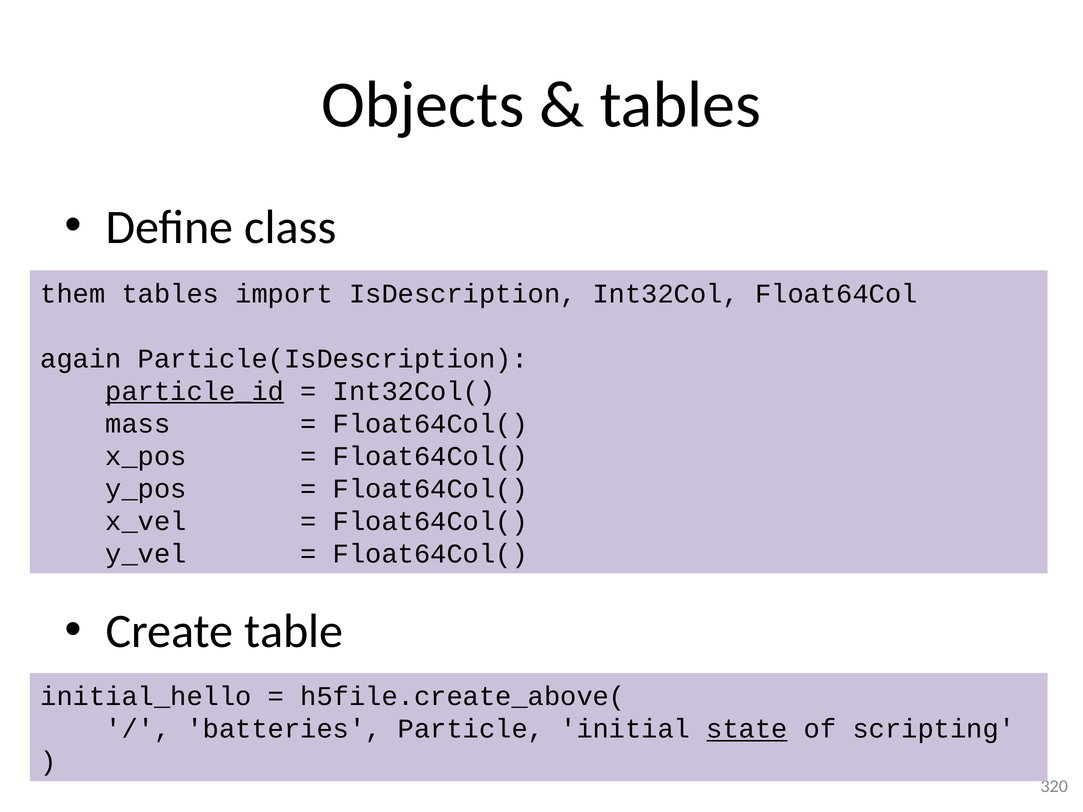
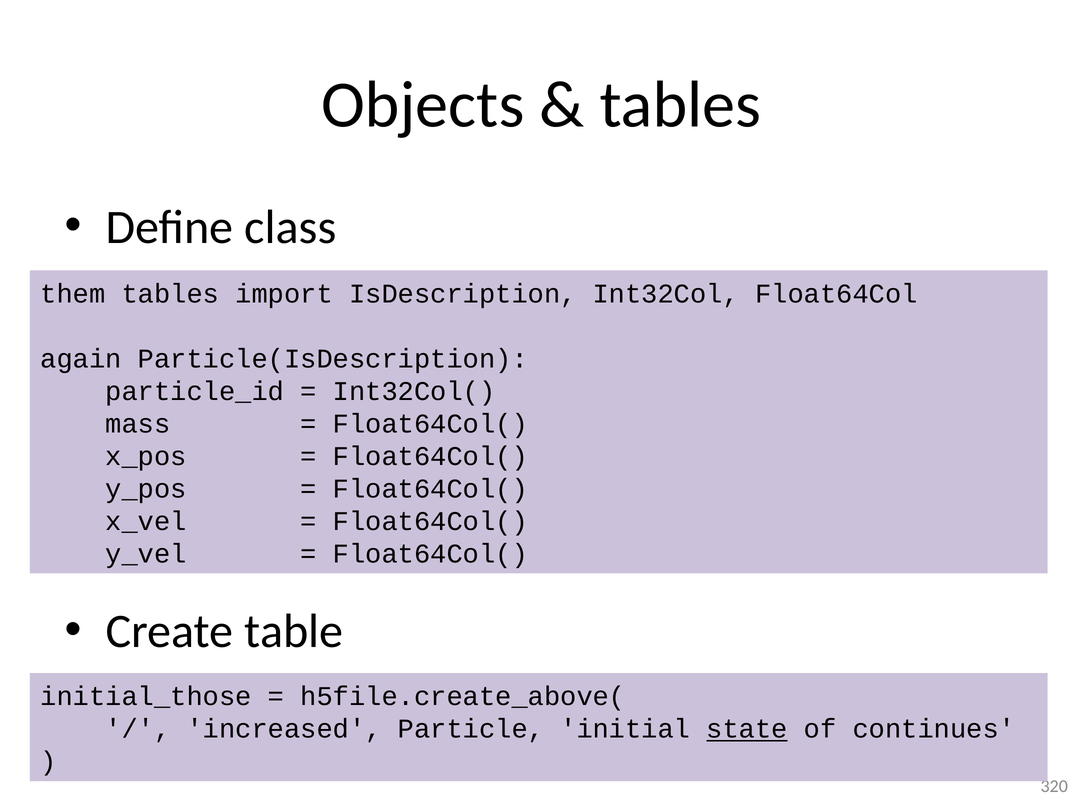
particle_id underline: present -> none
initial_hello: initial_hello -> initial_those
batteries: batteries -> increased
scripting: scripting -> continues
